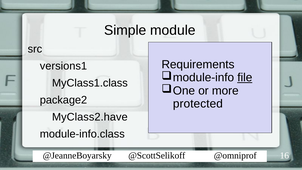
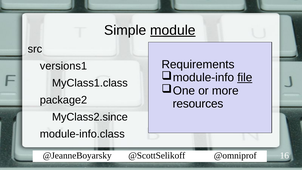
module underline: none -> present
protected: protected -> resources
MyClass2.have: MyClass2.have -> MyClass2.since
